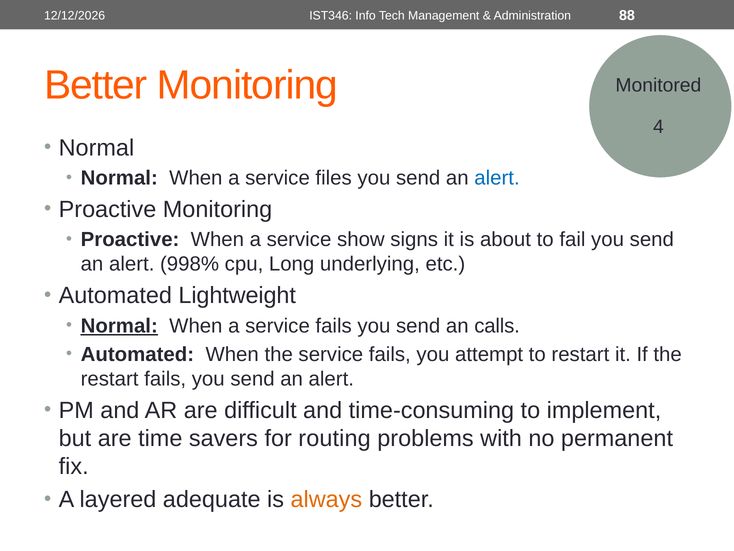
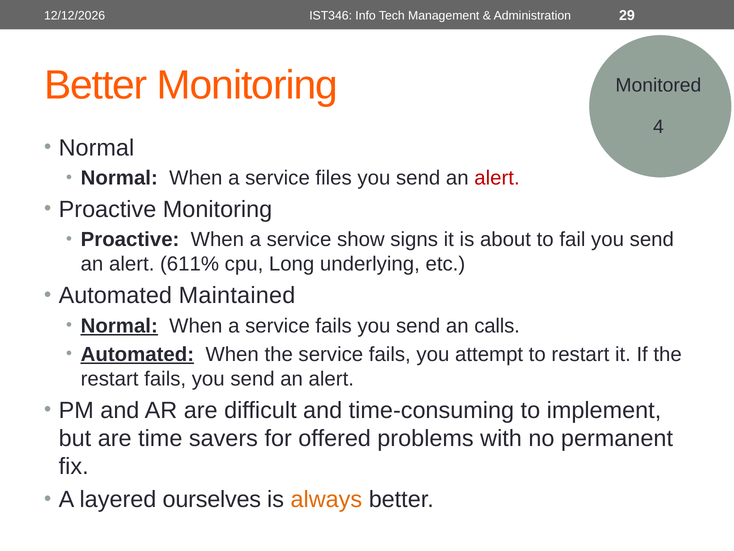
88: 88 -> 29
alert at (497, 178) colour: blue -> red
998%: 998% -> 611%
Lightweight: Lightweight -> Maintained
Automated at (137, 354) underline: none -> present
routing: routing -> offered
adequate: adequate -> ourselves
